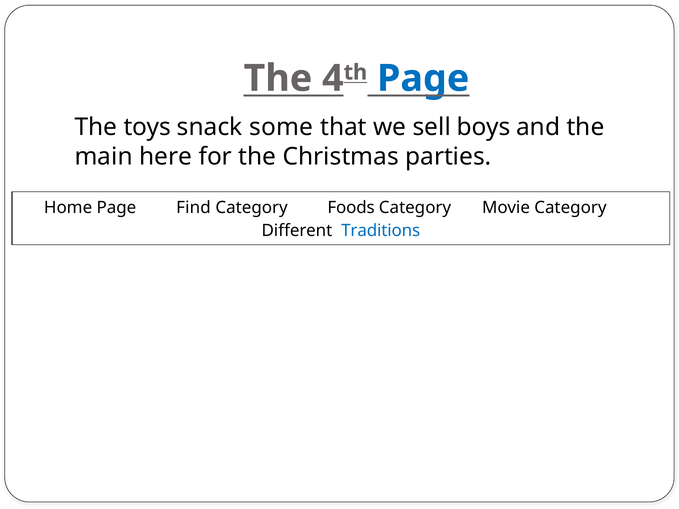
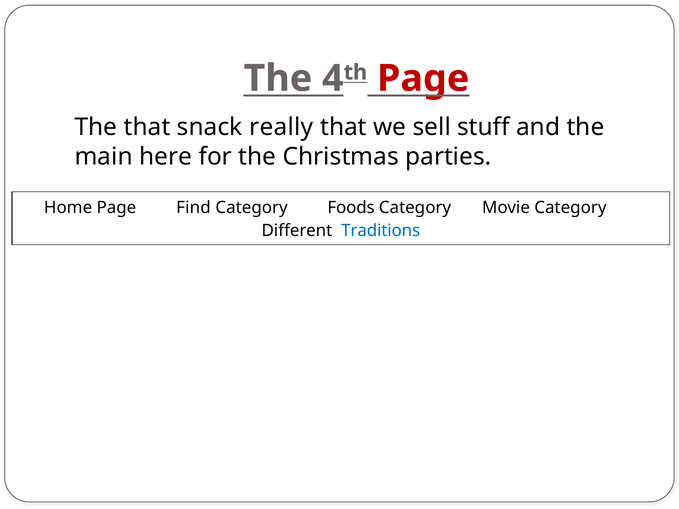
Page at (423, 78) colour: blue -> red
The toys: toys -> that
some: some -> really
boys: boys -> stuff
